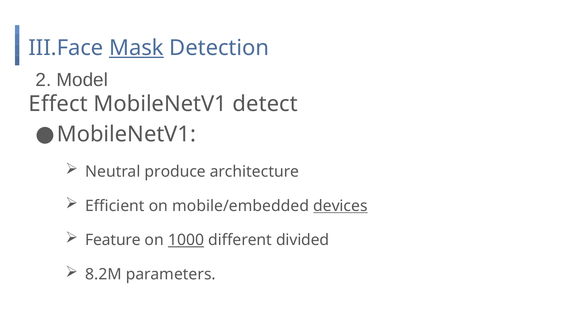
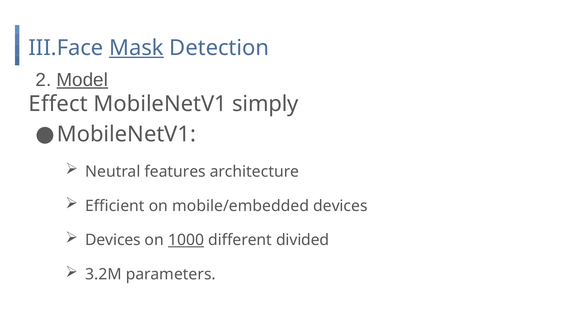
Model underline: none -> present
detect: detect -> simply
produce: produce -> features
devices at (340, 206) underline: present -> none
Feature at (113, 240): Feature -> Devices
8.2M: 8.2M -> 3.2M
